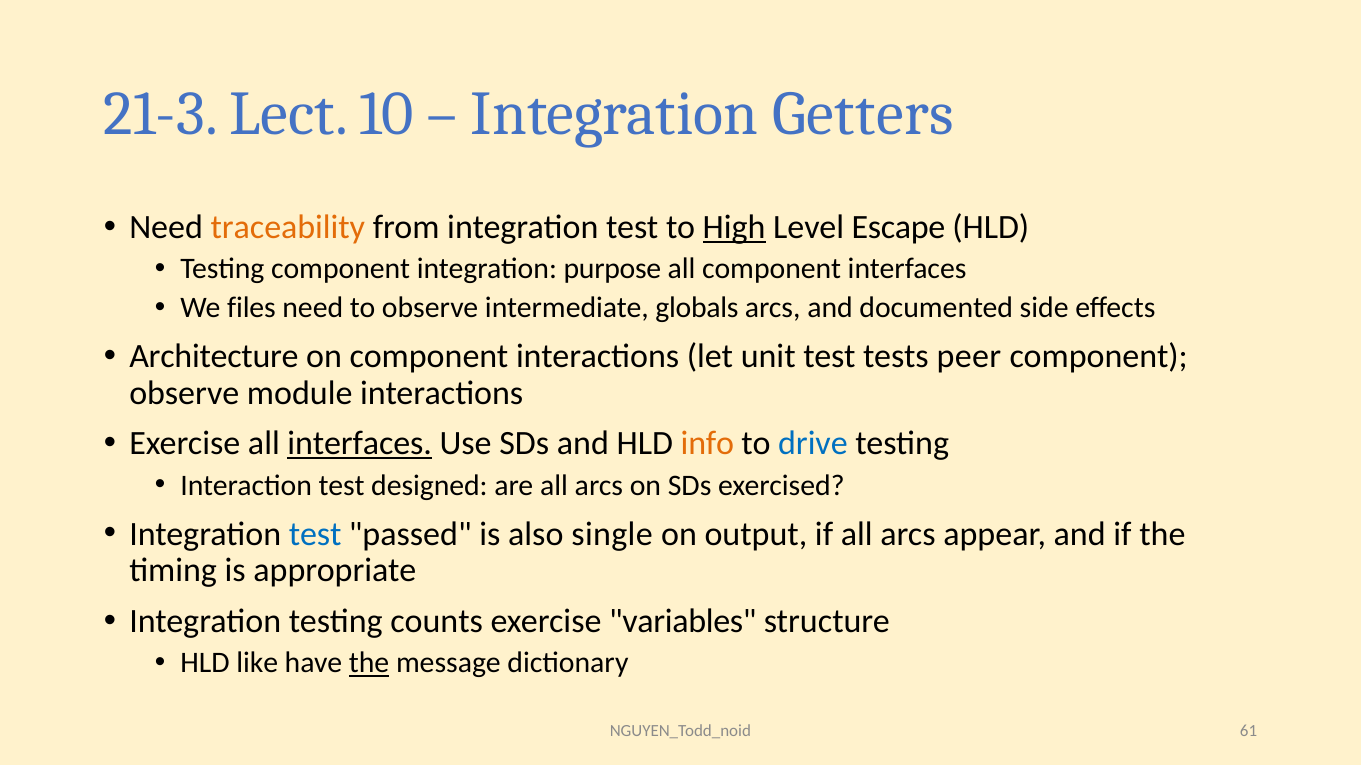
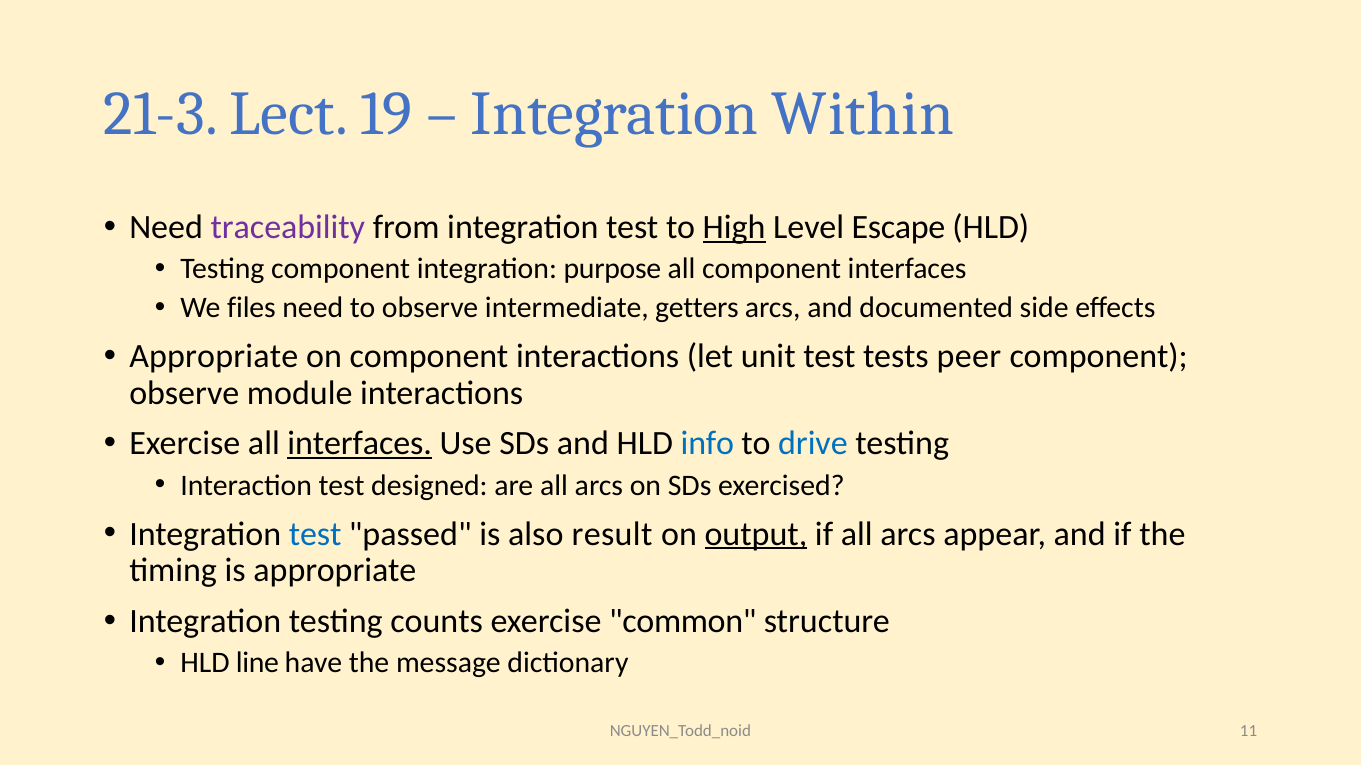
10: 10 -> 19
Getters: Getters -> Within
traceability colour: orange -> purple
globals: globals -> getters
Architecture at (214, 356): Architecture -> Appropriate
info colour: orange -> blue
single: single -> result
output underline: none -> present
variables: variables -> common
like: like -> line
the at (369, 663) underline: present -> none
61: 61 -> 11
